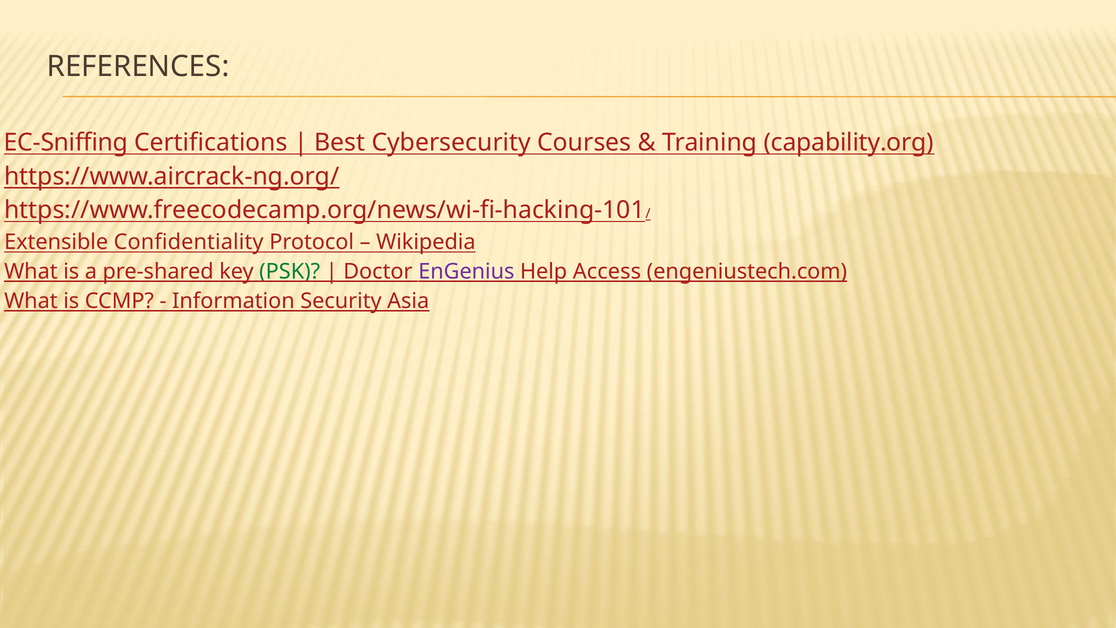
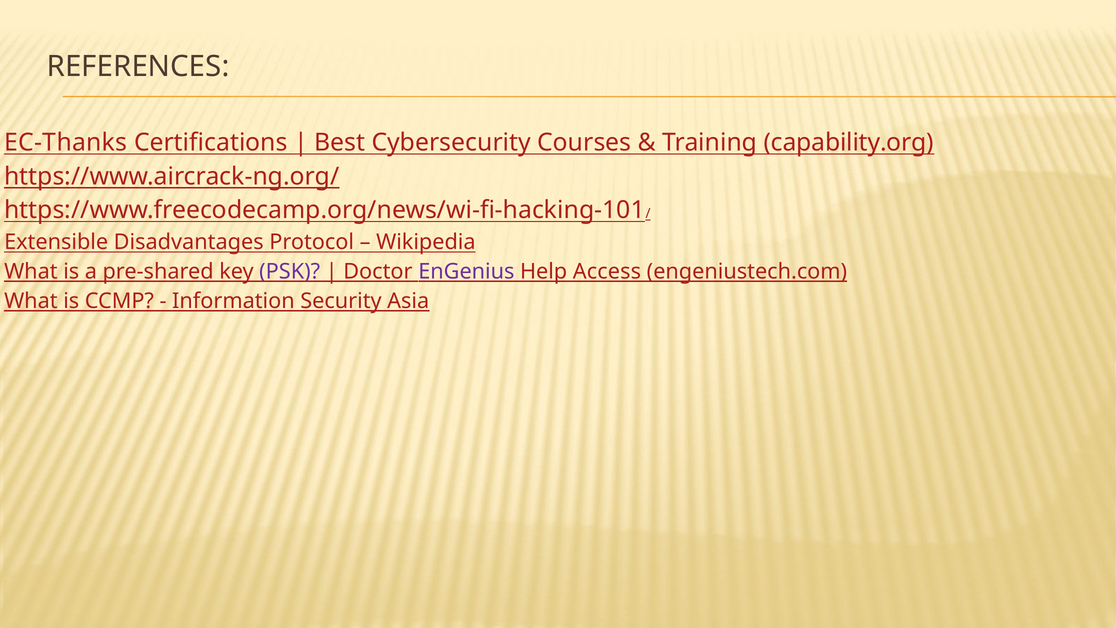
EC-Sniffing: EC-Sniffing -> EC-Thanks
Confidentiality: Confidentiality -> Disadvantages
PSK colour: green -> purple
